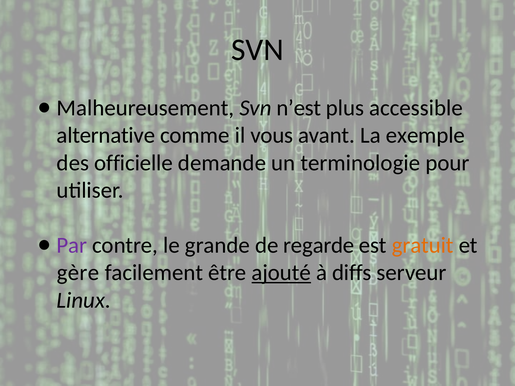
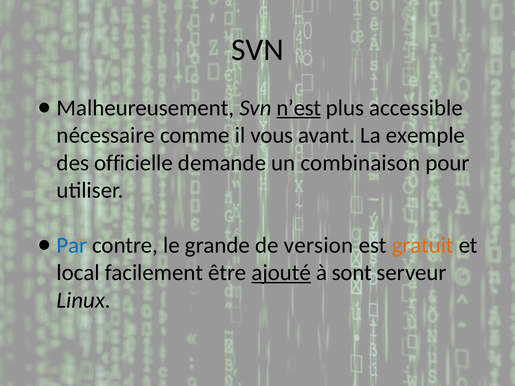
n’est underline: none -> present
alternative: alternative -> nécessaire
terminologie: terminologie -> combinaison
Par colour: purple -> blue
regarde: regarde -> version
gère: gère -> local
diffs: diffs -> sont
